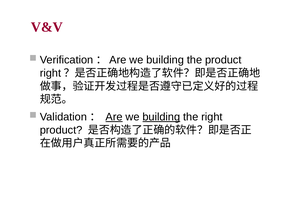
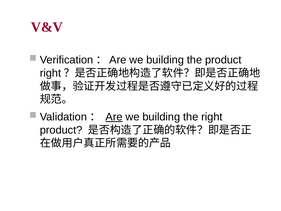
building at (161, 117) underline: present -> none
